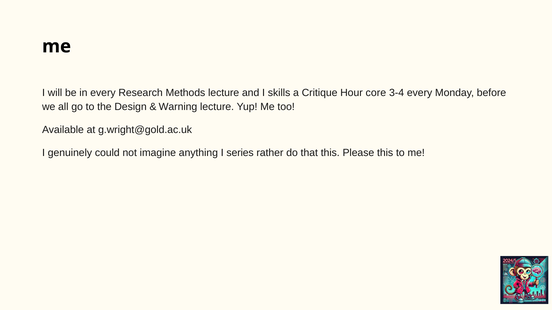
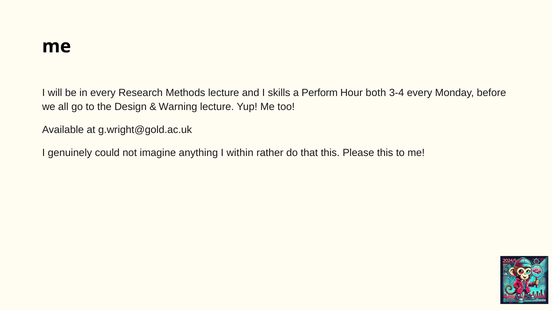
Critique: Critique -> Perform
core: core -> both
series: series -> within
